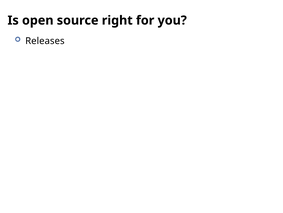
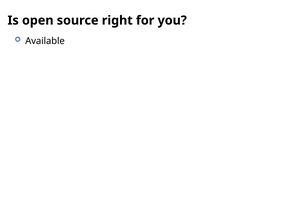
Releases: Releases -> Available
